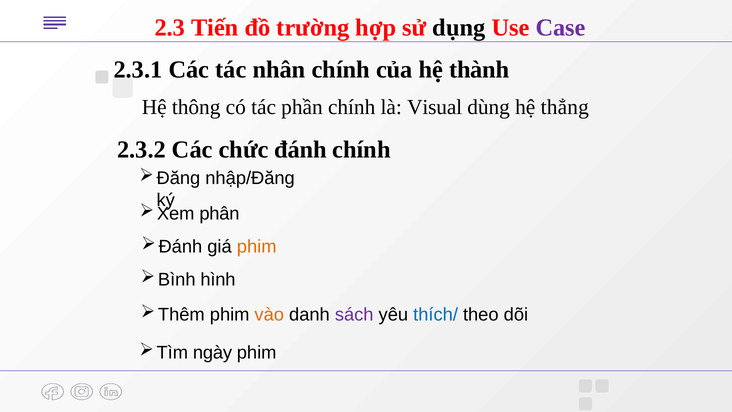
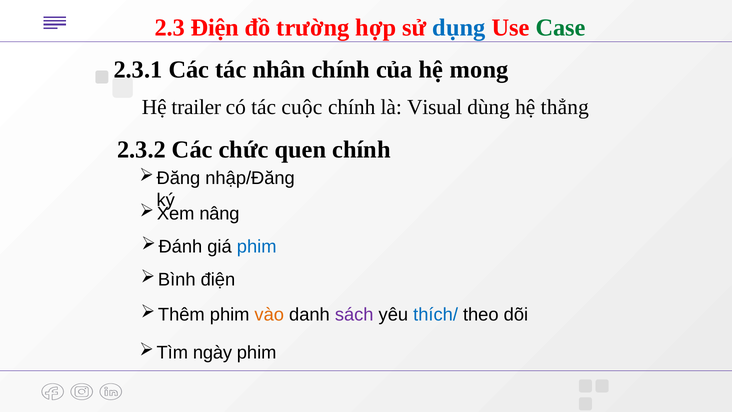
2.3 Tiến: Tiến -> Điện
dụng colour: black -> blue
Case colour: purple -> green
thành: thành -> mong
thông: thông -> trailer
phần: phần -> cuộc
đánh: đánh -> quen
phân: phân -> nâng
phim at (257, 247) colour: orange -> blue
hình at (218, 280): hình -> điện
